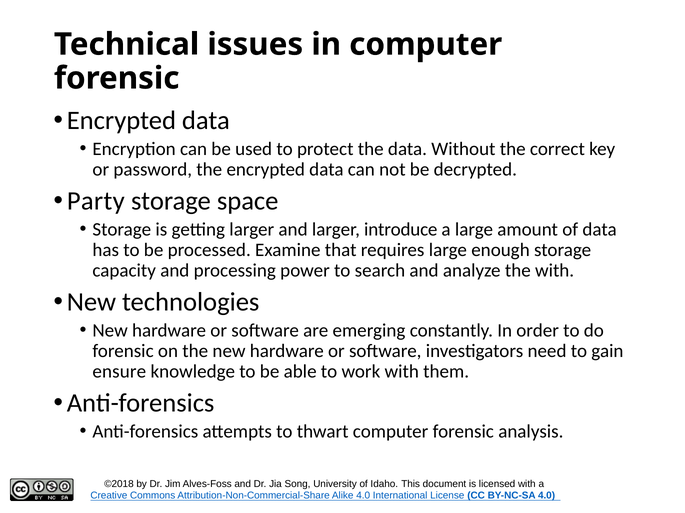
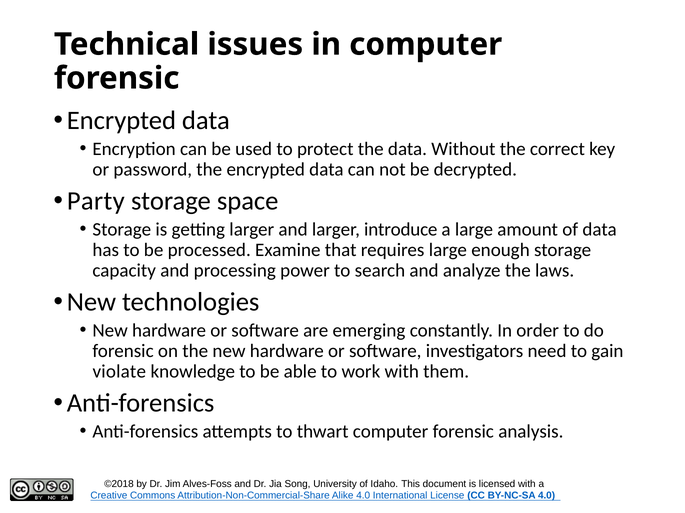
the with: with -> laws
ensure: ensure -> violate
